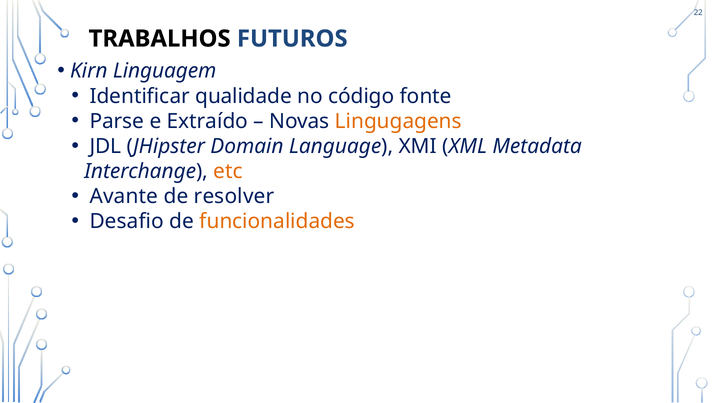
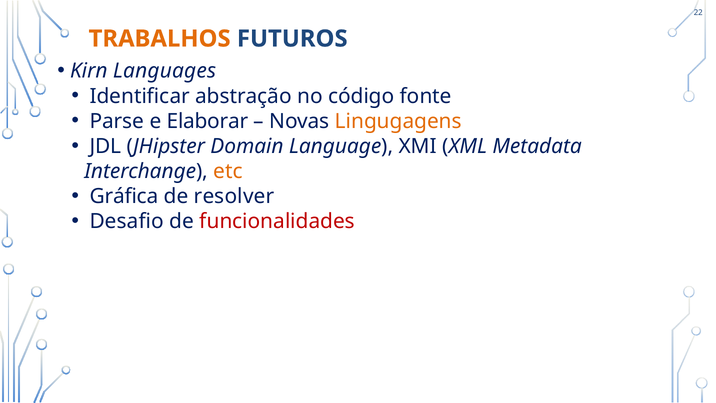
TRABALHOS colour: black -> orange
Linguagem: Linguagem -> Languages
qualidade: qualidade -> abstração
Extraído: Extraído -> Elaborar
Avante: Avante -> Gráfica
funcionalidades colour: orange -> red
